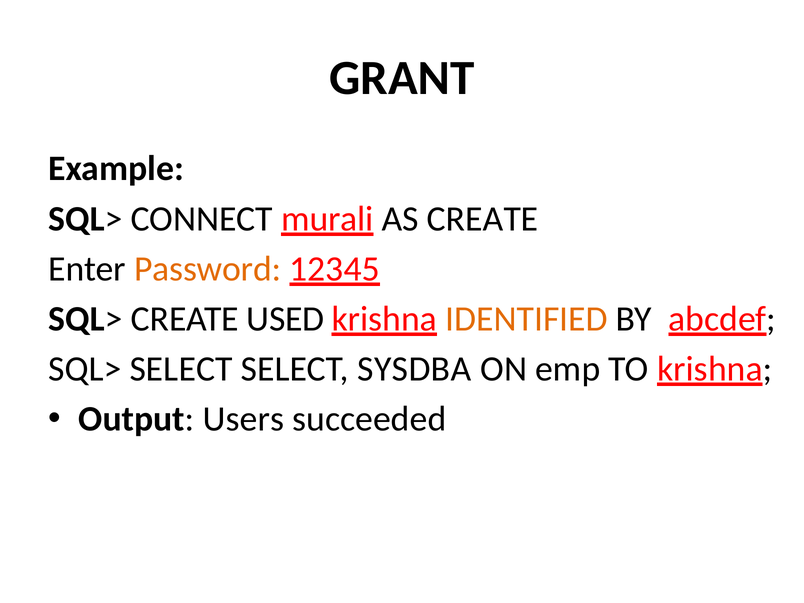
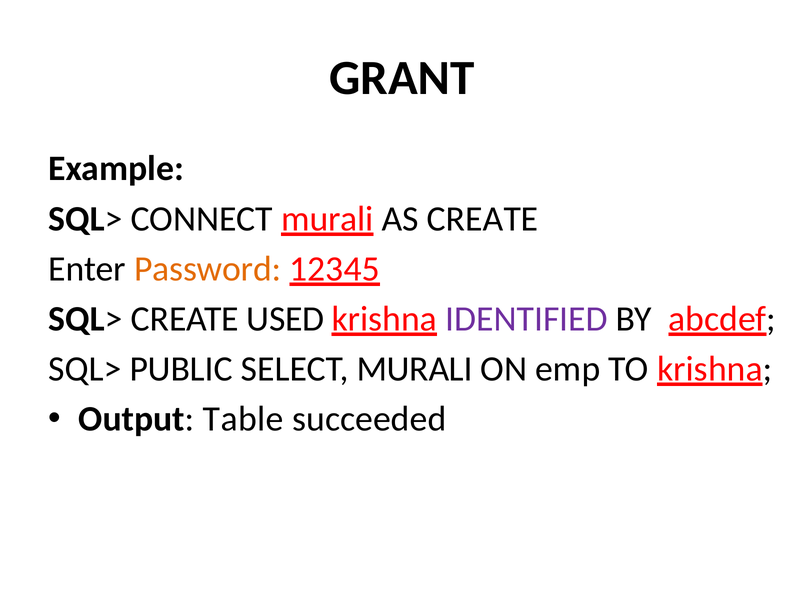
IDENTIFIED colour: orange -> purple
SQL> SELECT: SELECT -> PUBLIC
SELECT SYSDBA: SYSDBA -> MURALI
Users: Users -> Table
